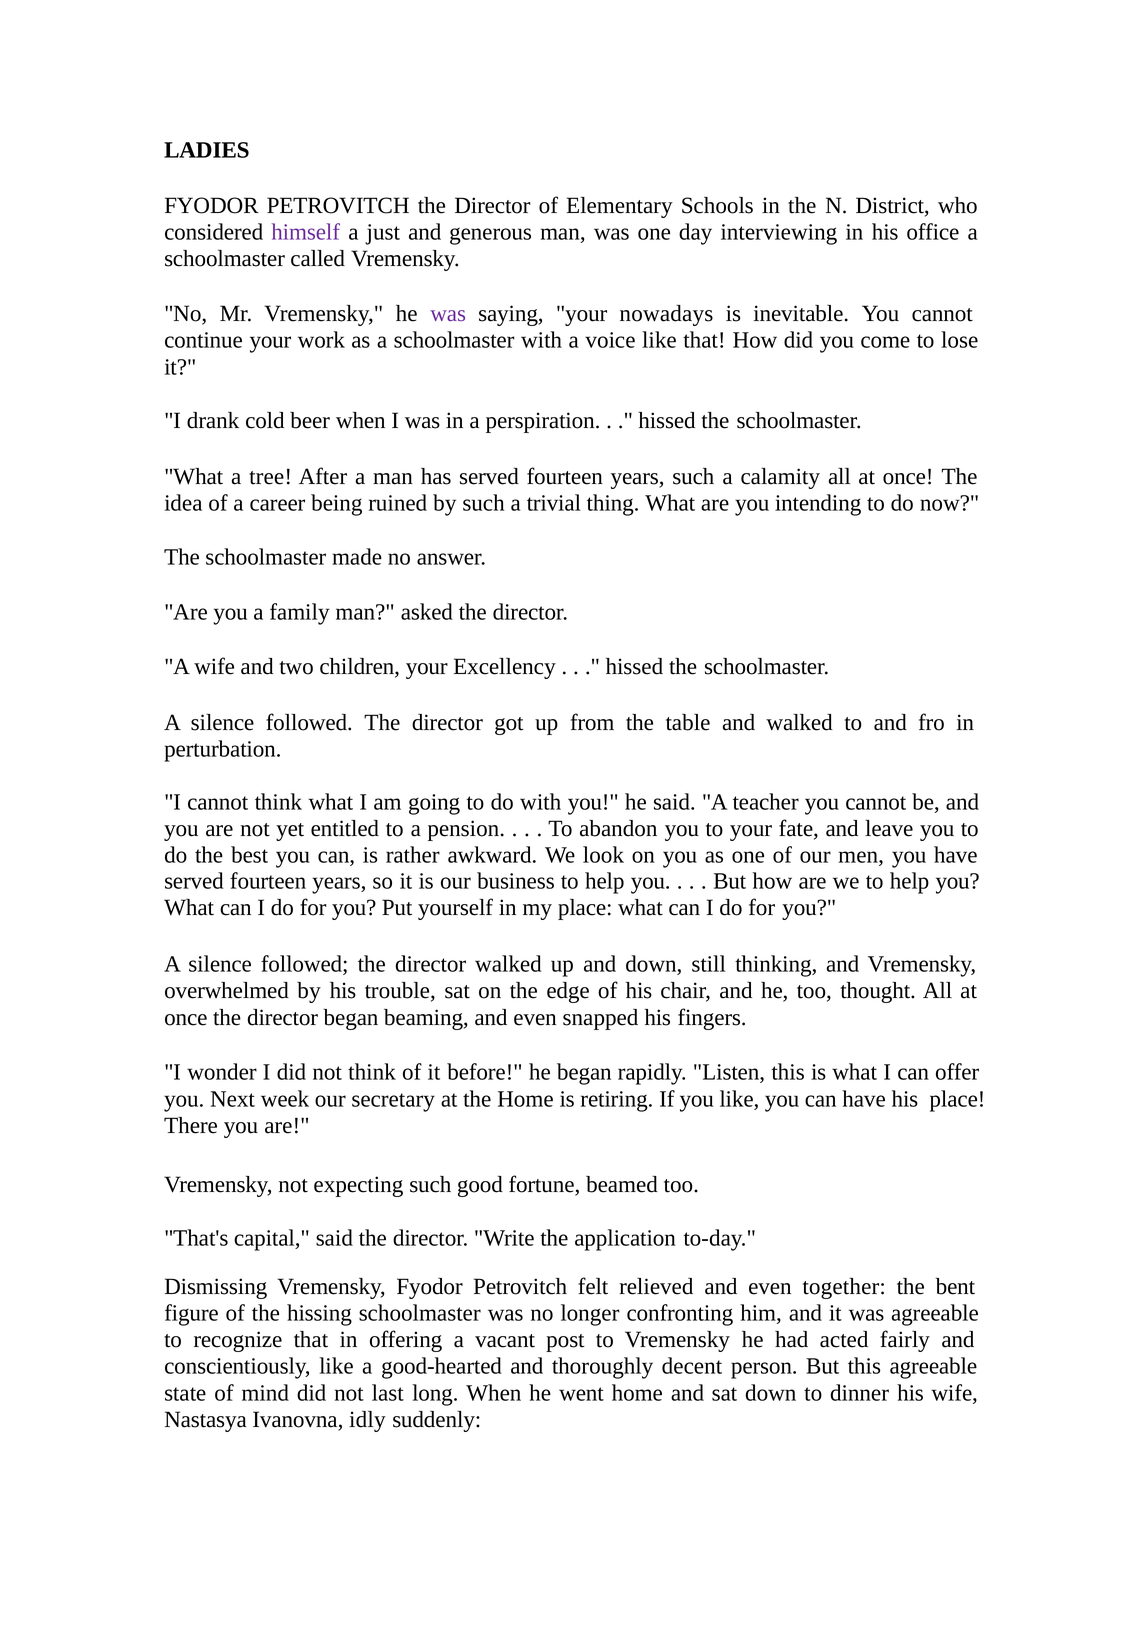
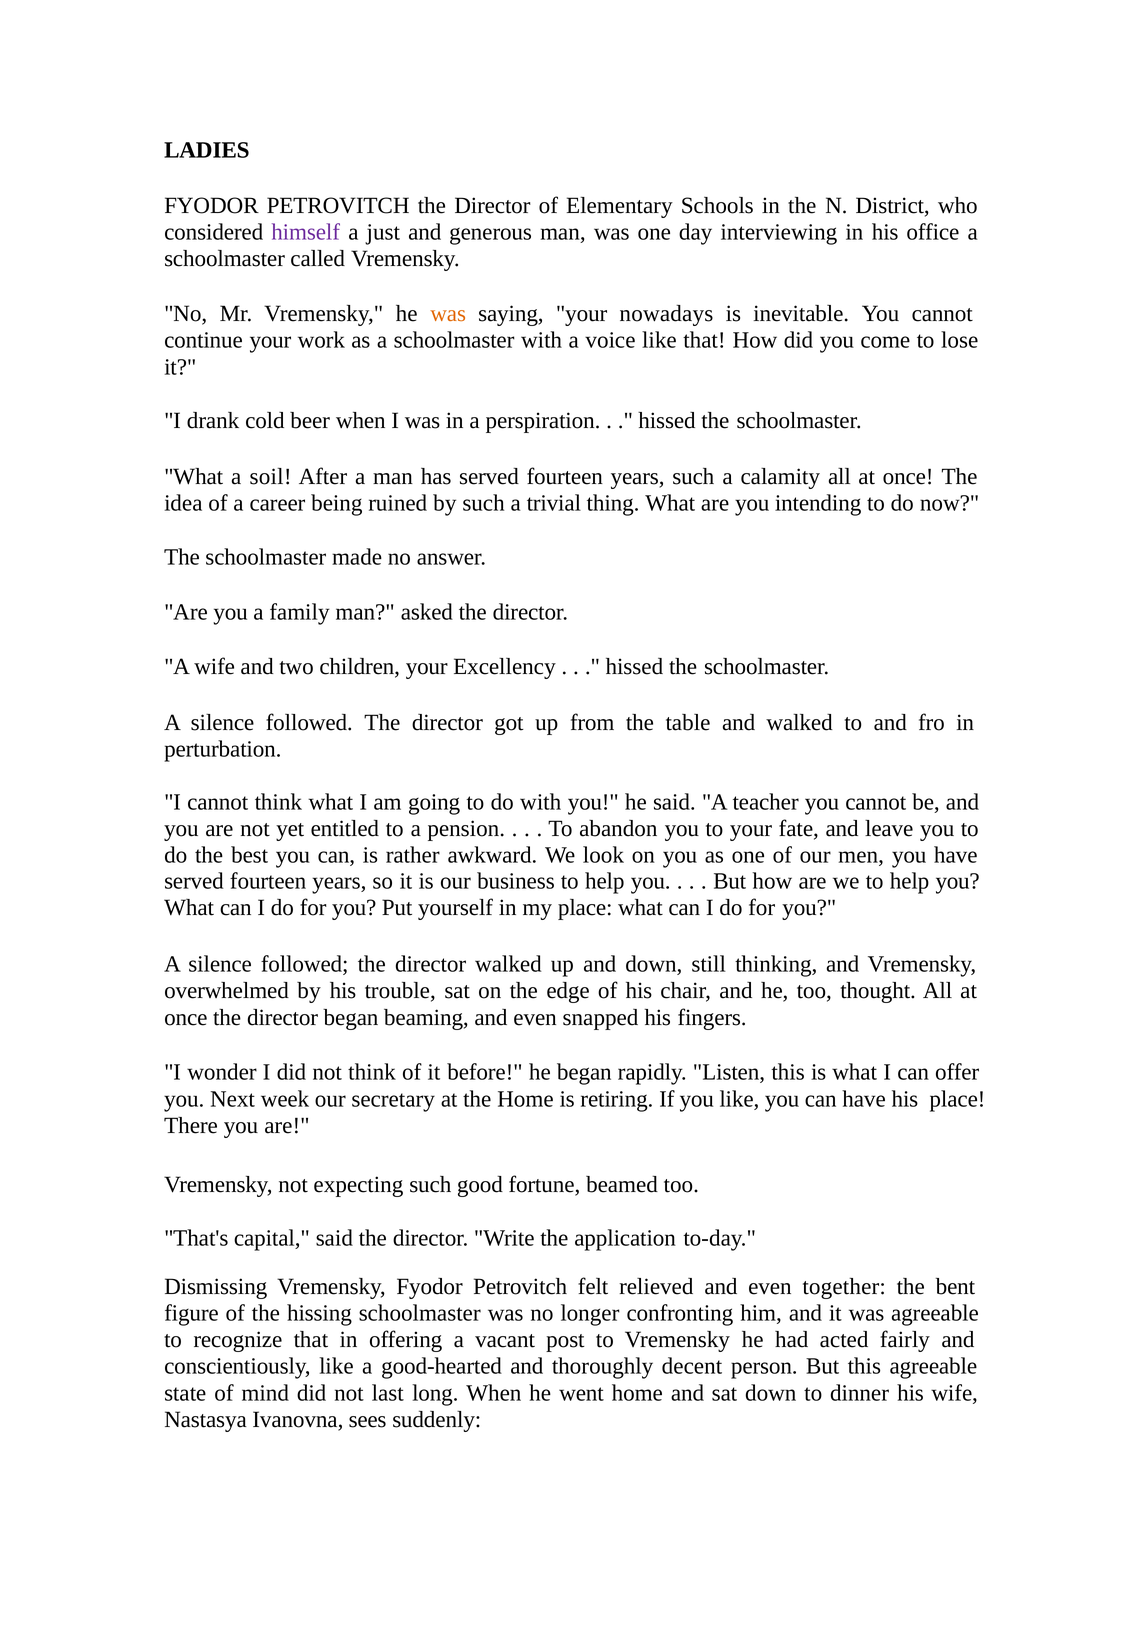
was at (448, 314) colour: purple -> orange
tree: tree -> soil
idly: idly -> sees
